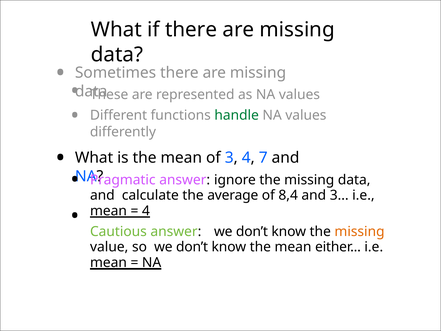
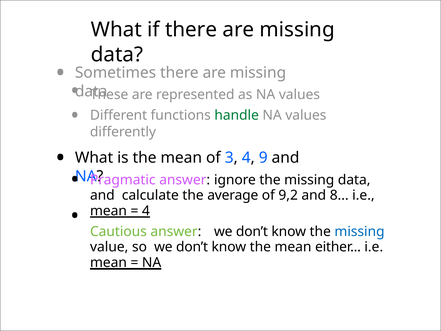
7: 7 -> 9
8,4: 8,4 -> 9,2
and 3: 3 -> 8
missing at (360, 231) colour: orange -> blue
